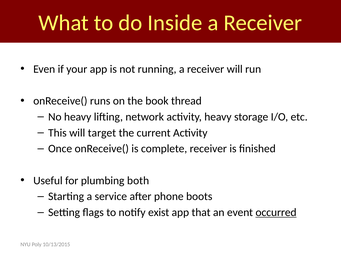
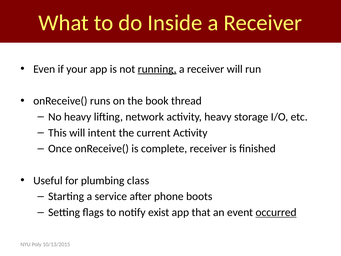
running underline: none -> present
target: target -> intent
both: both -> class
